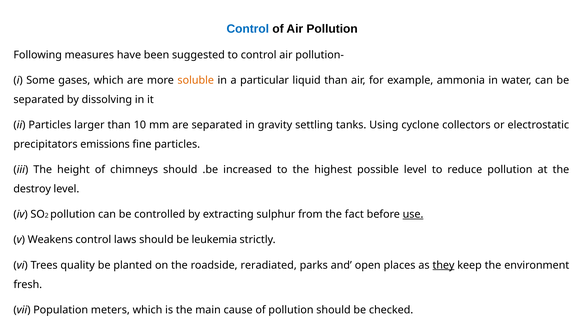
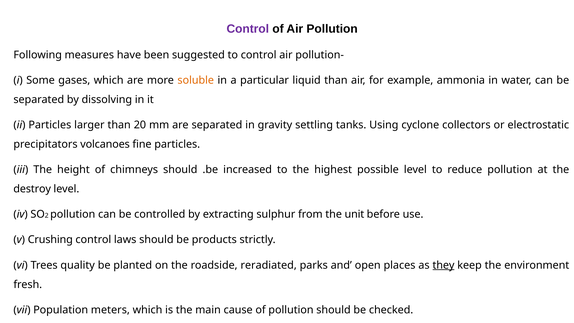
Control at (248, 29) colour: blue -> purple
10: 10 -> 20
emissions: emissions -> volcanoes
fact: fact -> unit
use underline: present -> none
Weakens: Weakens -> Crushing
leukemia: leukemia -> products
